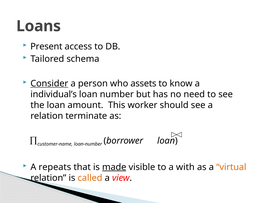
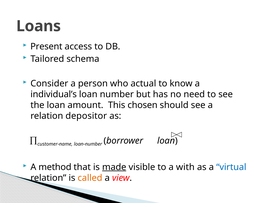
Consider underline: present -> none
assets: assets -> actual
worker: worker -> chosen
terminate: terminate -> depositor
repeats: repeats -> method
virtual colour: orange -> blue
